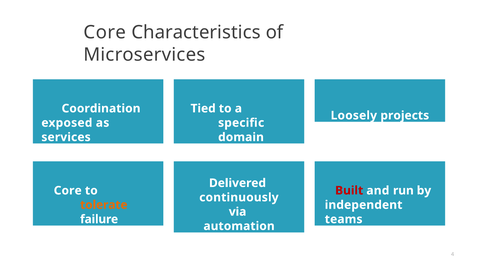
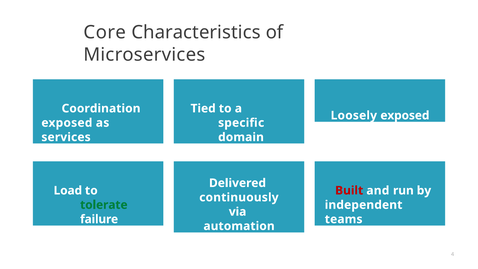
Loosely projects: projects -> exposed
Core at (68, 190): Core -> Load
tolerate colour: orange -> green
